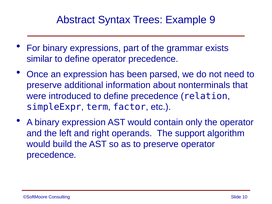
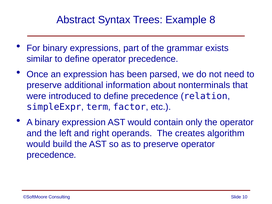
9: 9 -> 8
support: support -> creates
